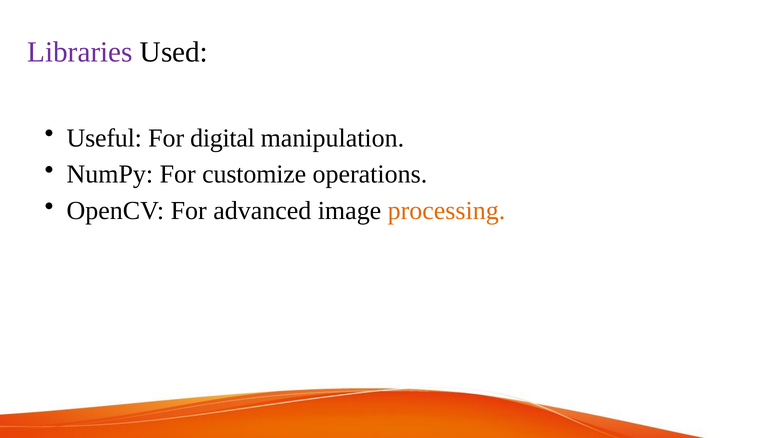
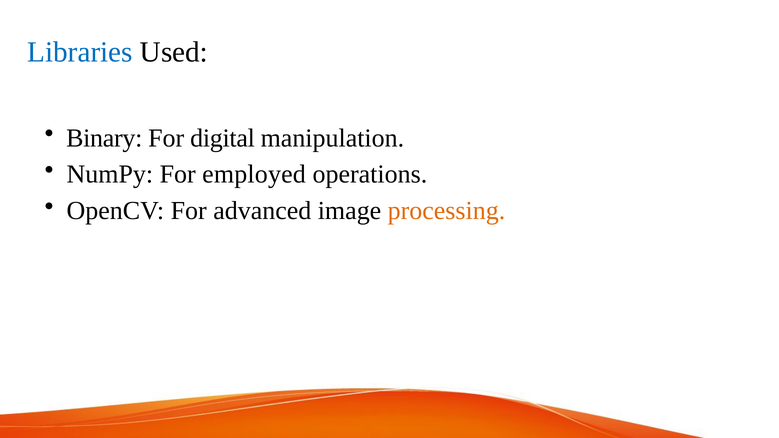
Libraries colour: purple -> blue
Useful: Useful -> Binary
customize: customize -> employed
